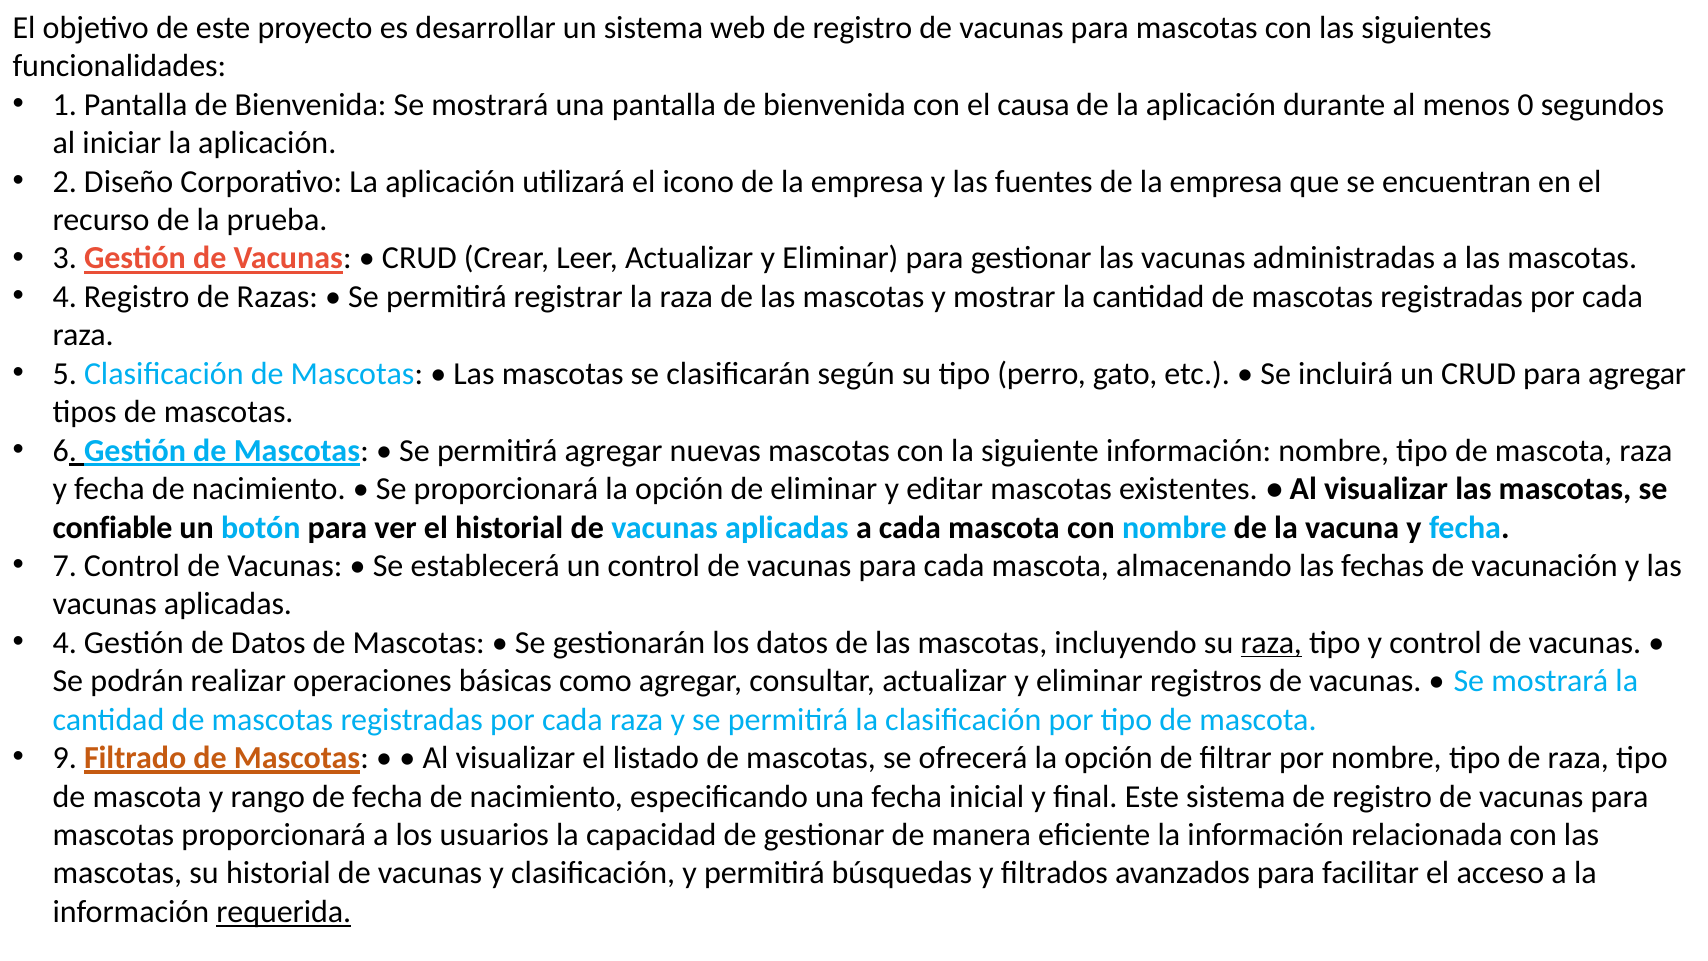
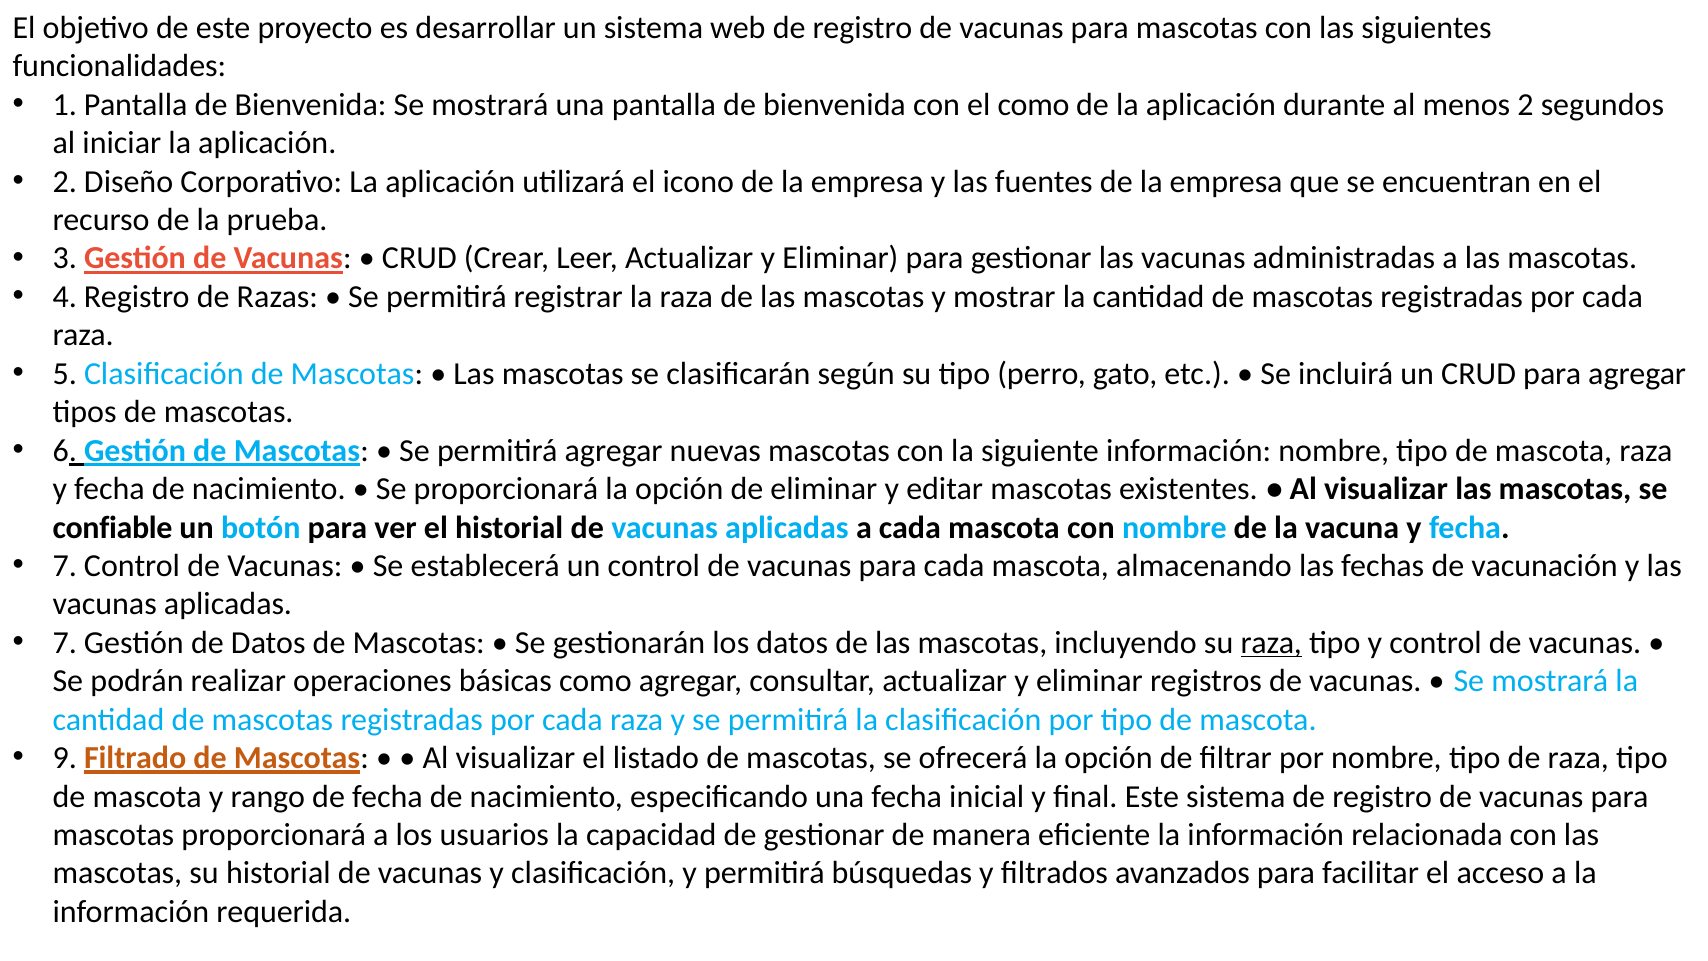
el causa: causa -> como
menos 0: 0 -> 2
4 at (65, 643): 4 -> 7
requerida underline: present -> none
